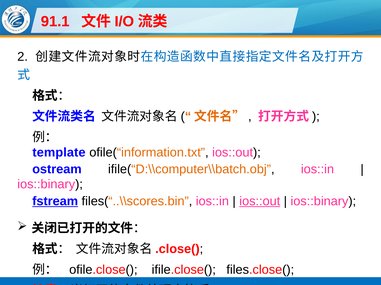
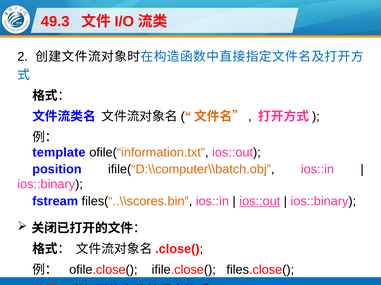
91.1: 91.1 -> 49.3
ostream: ostream -> position
fstream underline: present -> none
